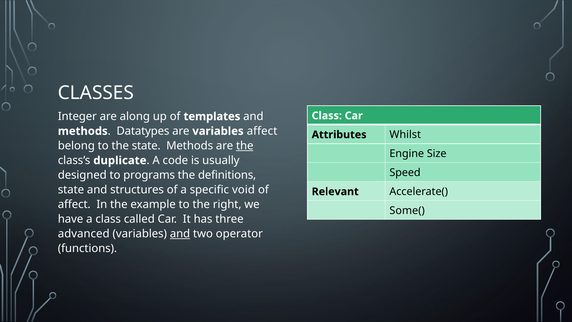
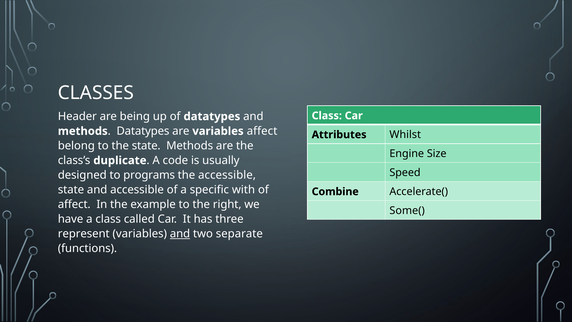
Integer: Integer -> Header
along: along -> being
of templates: templates -> datatypes
the at (245, 146) underline: present -> none
the definitions: definitions -> accessible
and structures: structures -> accessible
void: void -> with
Relevant: Relevant -> Combine
advanced: advanced -> represent
operator: operator -> separate
